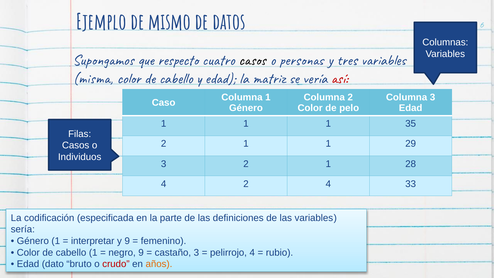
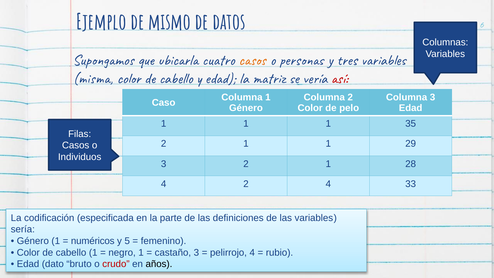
respecto: respecto -> ubicarla
casos at (252, 60) colour: black -> orange
interpretar: interpretar -> numéricos
y 9: 9 -> 5
negro 9: 9 -> 1
años colour: orange -> black
